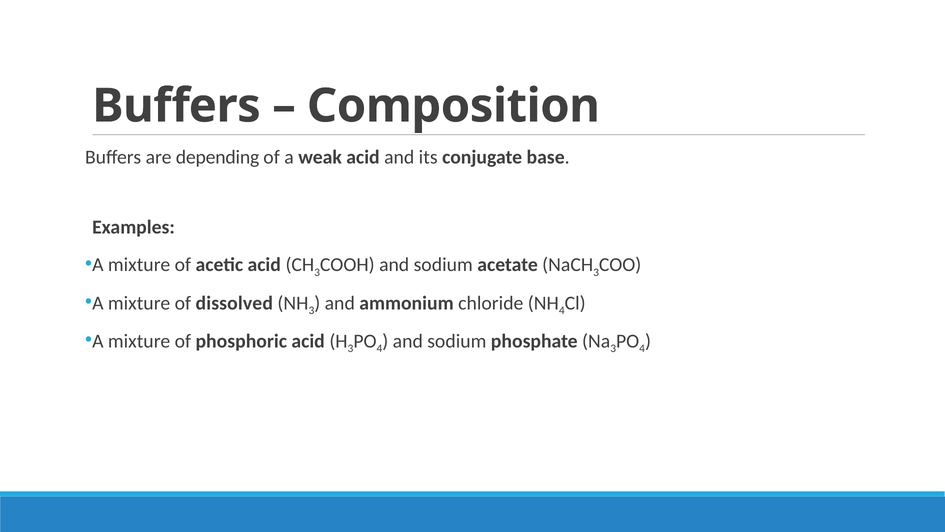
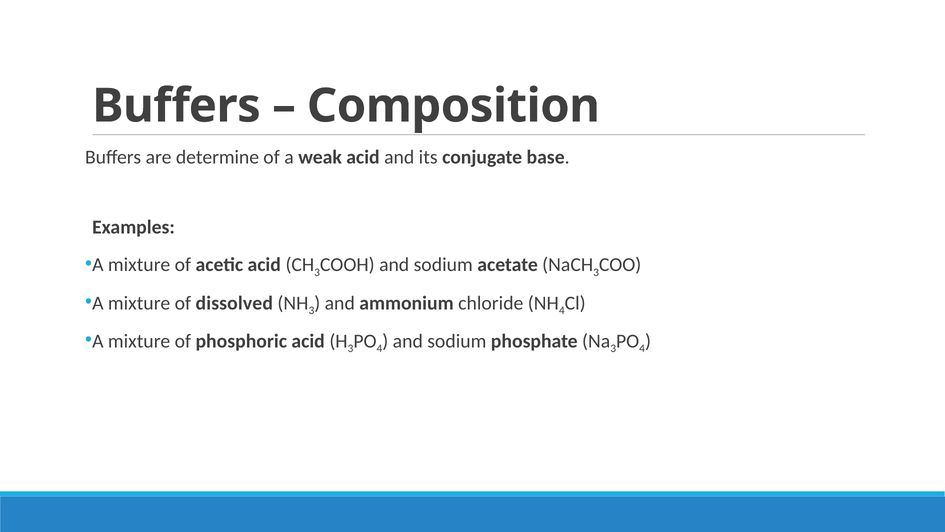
depending: depending -> determine
